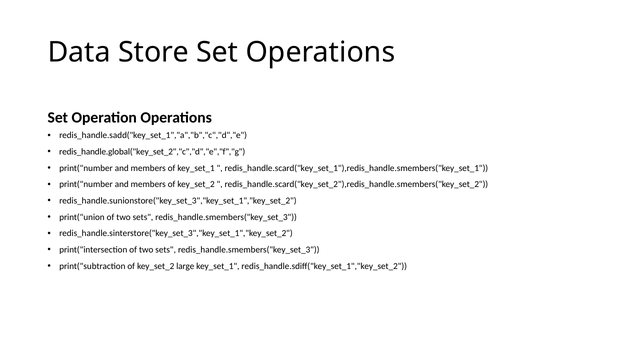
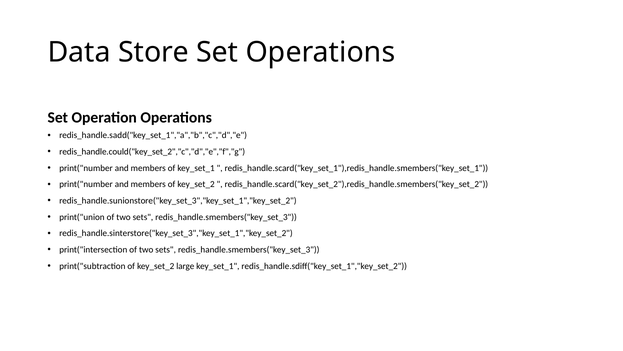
redis_handle.global("key_set_2","c","d","e","f","g: redis_handle.global("key_set_2","c","d","e","f","g -> redis_handle.could("key_set_2","c","d","e","f","g
